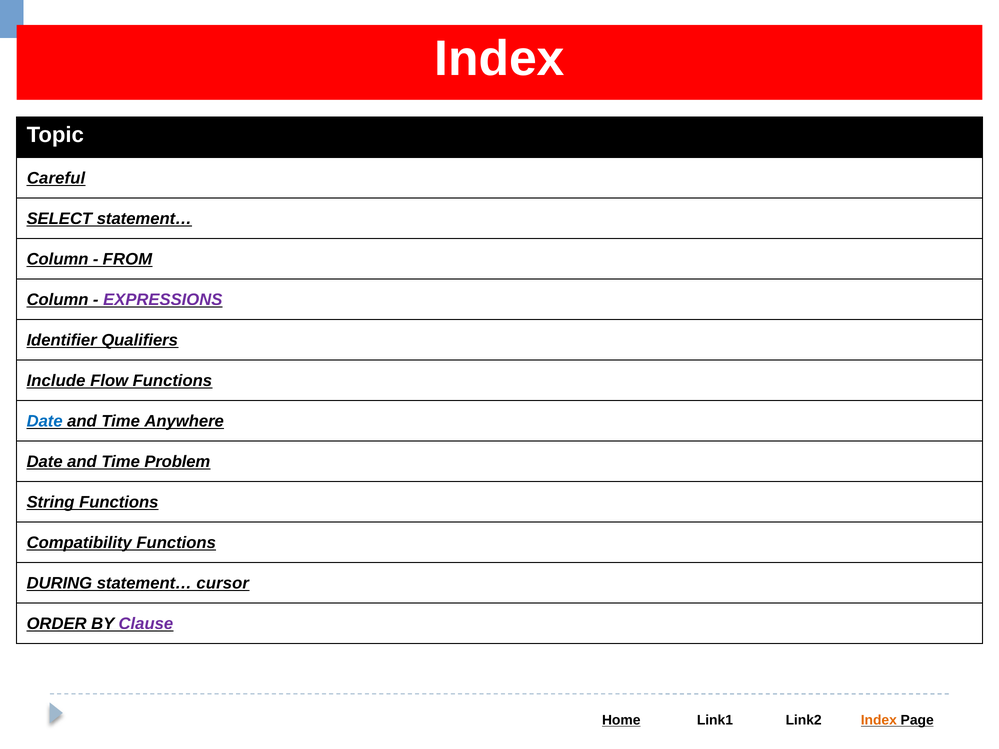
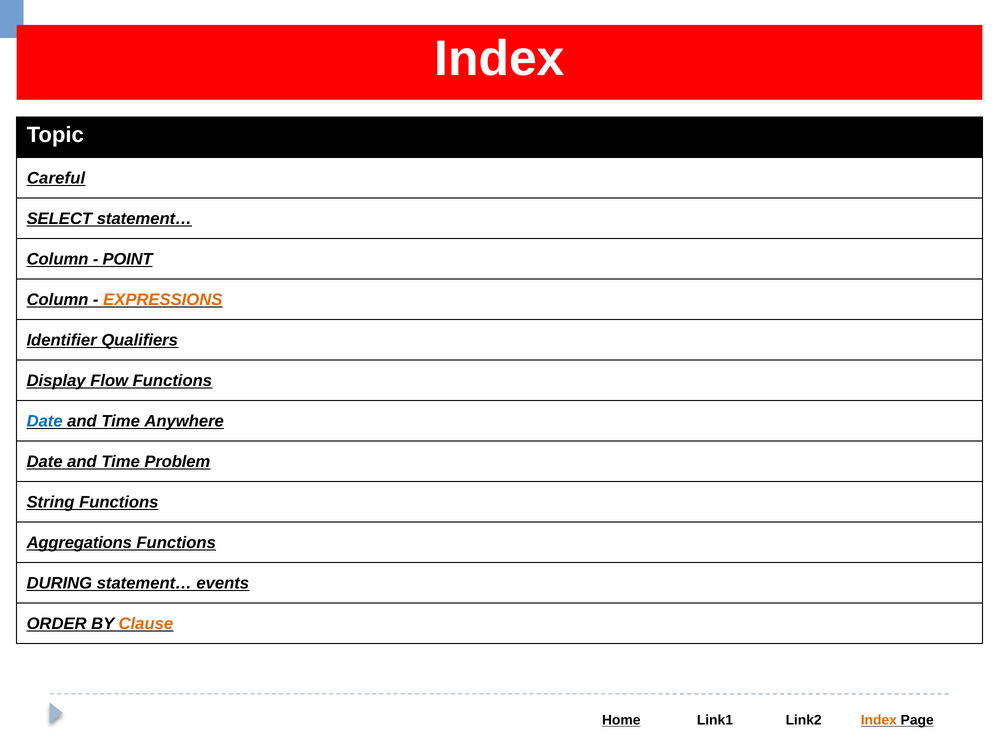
FROM: FROM -> POINT
EXPRESSIONS colour: purple -> orange
Include: Include -> Display
Compatibility: Compatibility -> Aggregations
cursor: cursor -> events
Clause colour: purple -> orange
